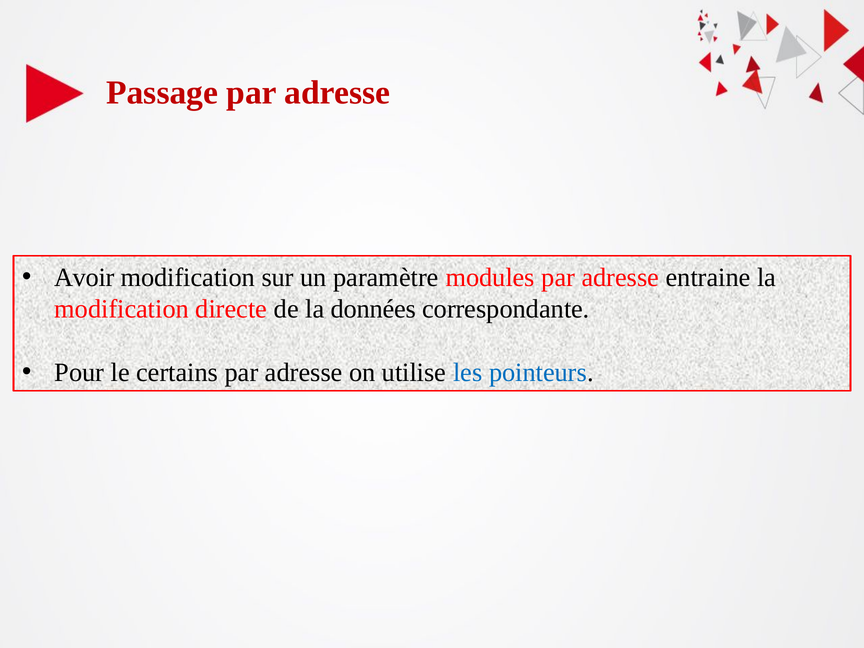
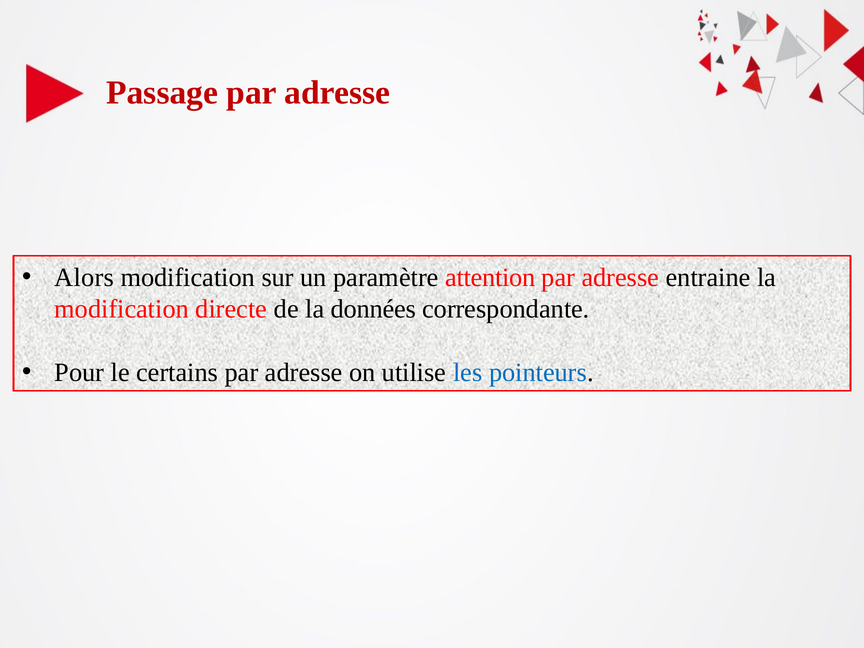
Avoir: Avoir -> Alors
modules: modules -> attention
